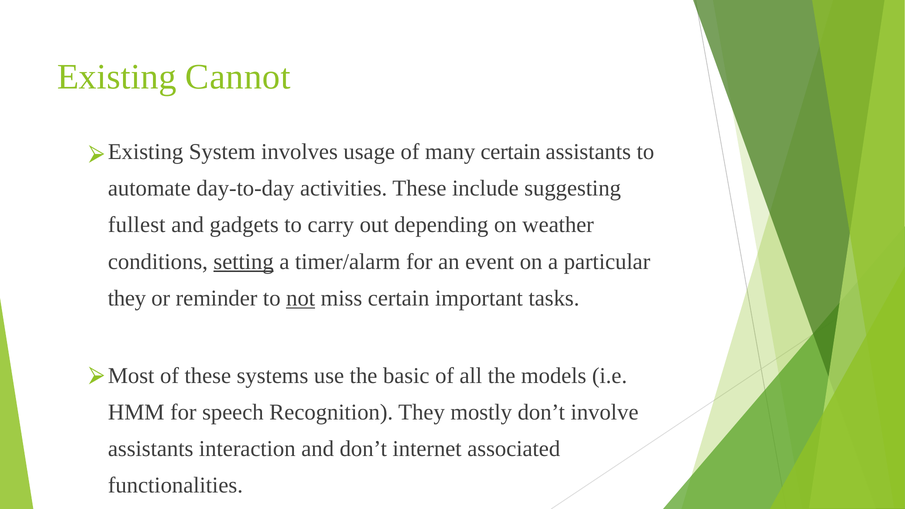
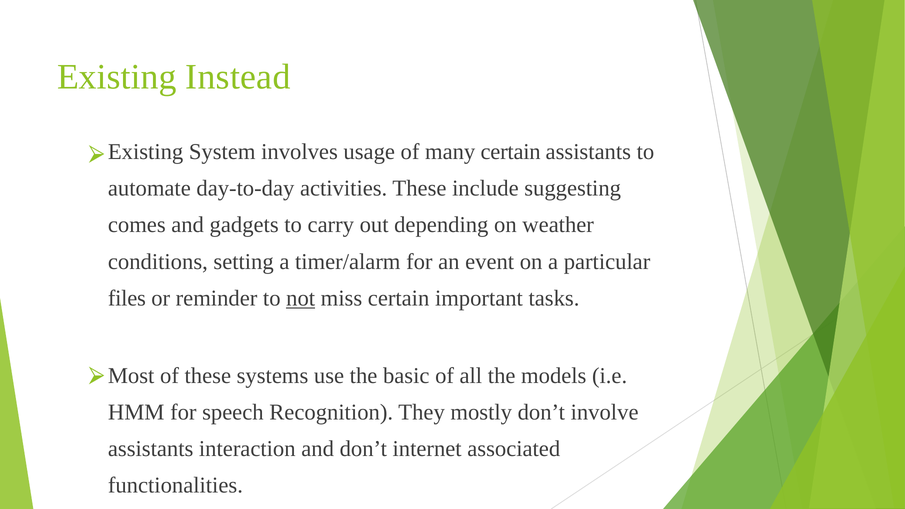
Cannot: Cannot -> Instead
fullest: fullest -> comes
setting underline: present -> none
they at (127, 298): they -> files
